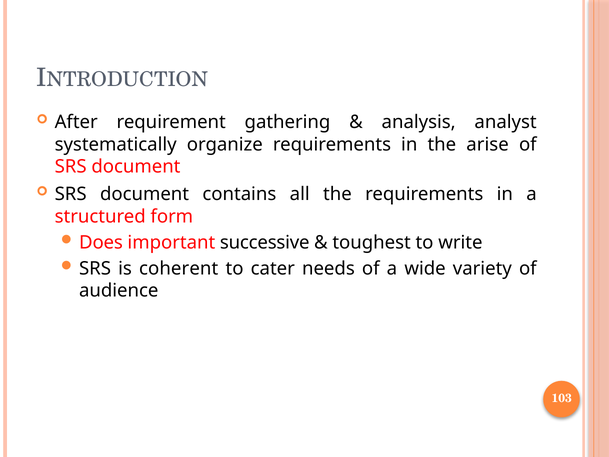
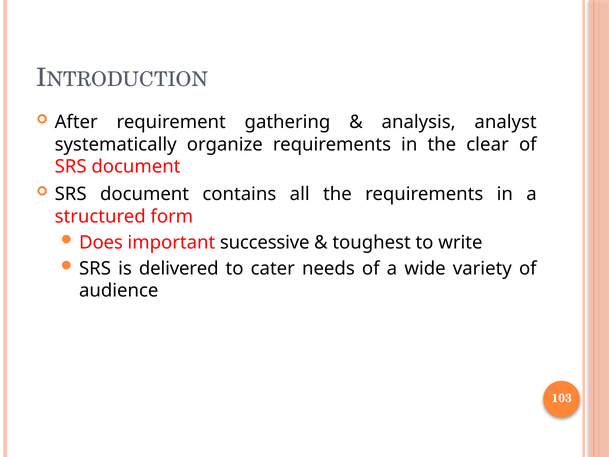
arise: arise -> clear
coherent: coherent -> delivered
